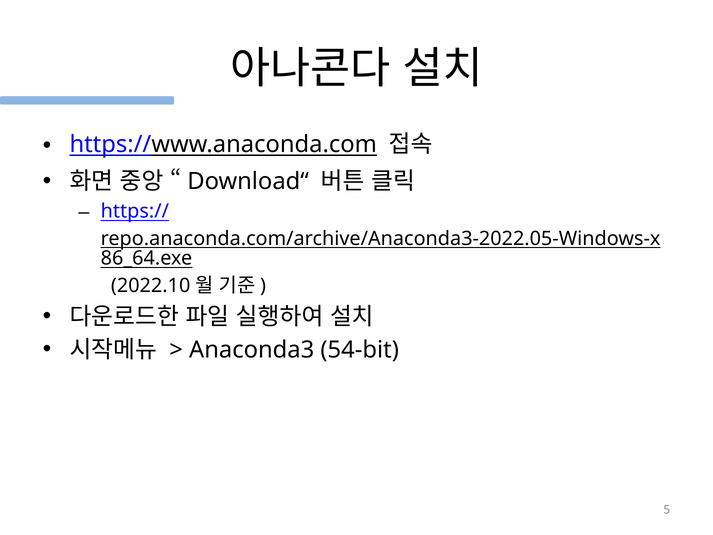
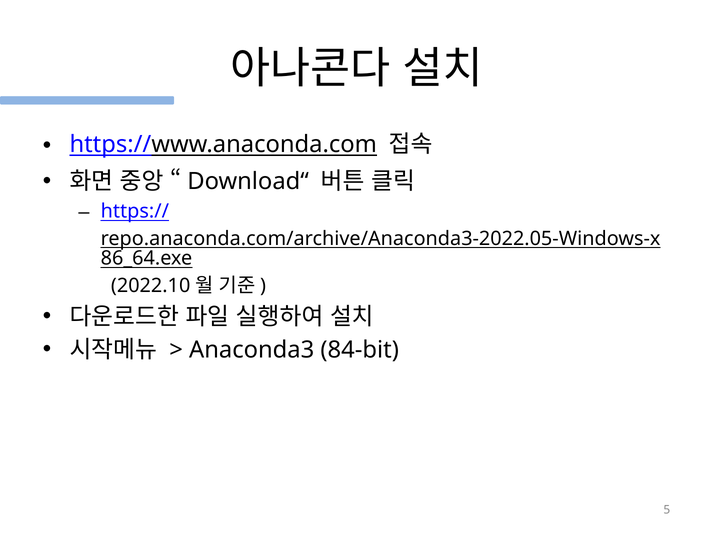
54-bit: 54-bit -> 84-bit
